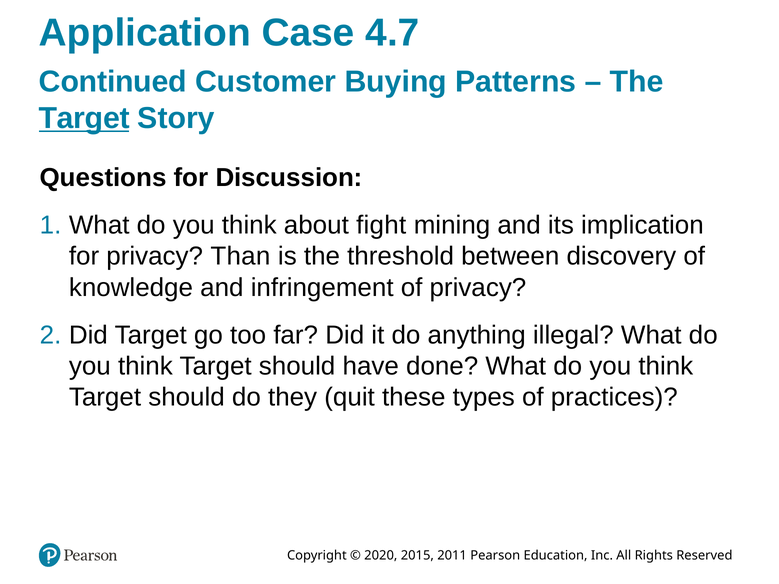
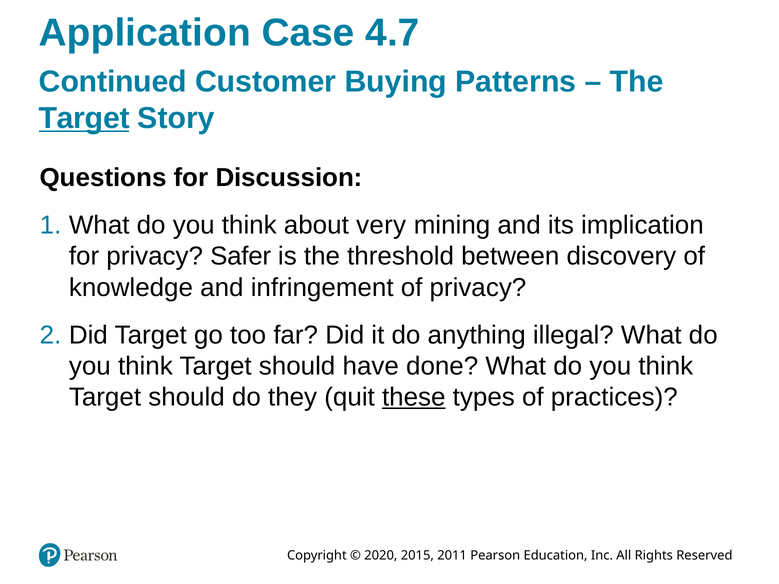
fight: fight -> very
Than: Than -> Safer
these underline: none -> present
